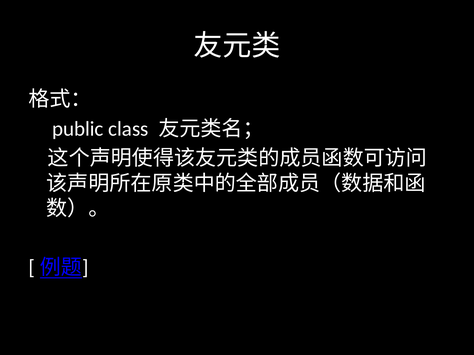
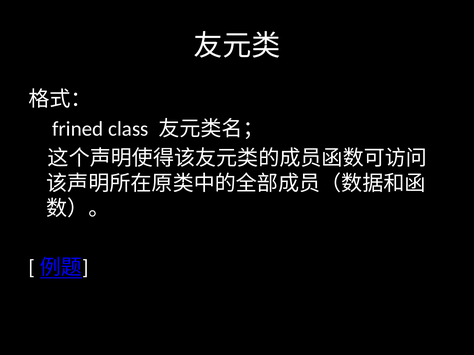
public: public -> frined
